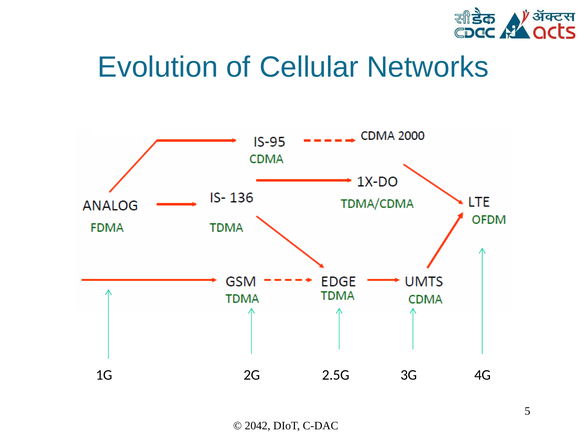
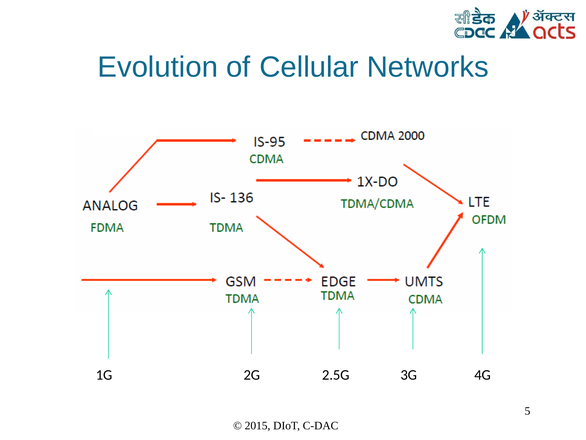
2042: 2042 -> 2015
